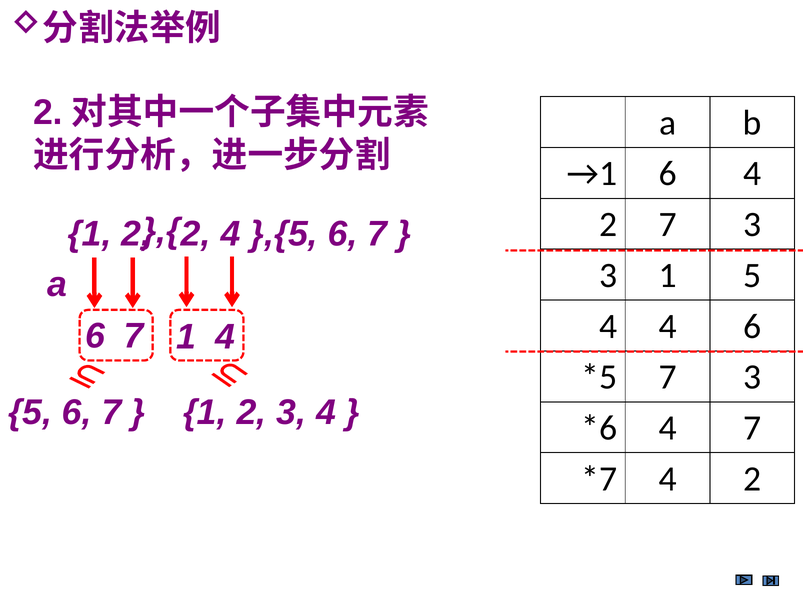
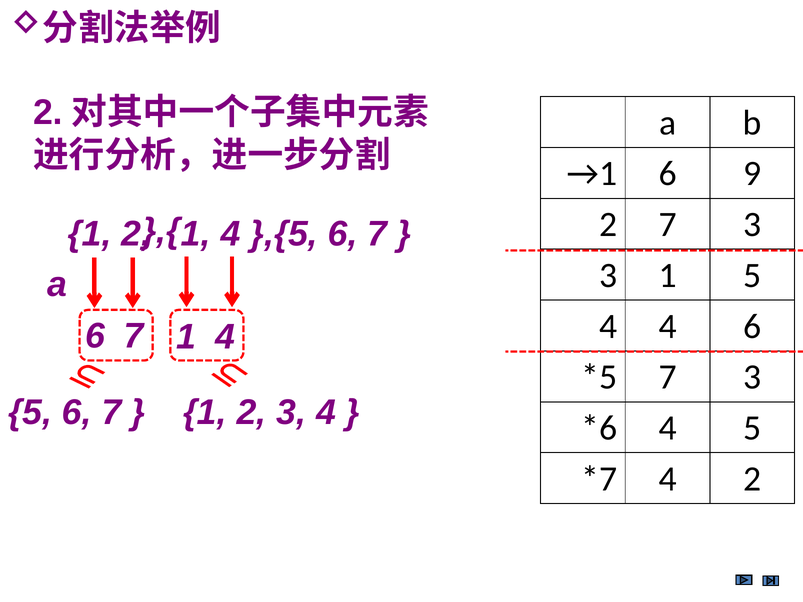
6 4: 4 -> 9
1 2 2: 2 -> 1
4 7: 7 -> 5
